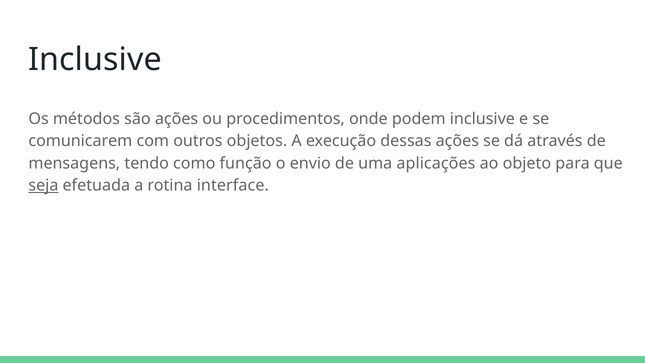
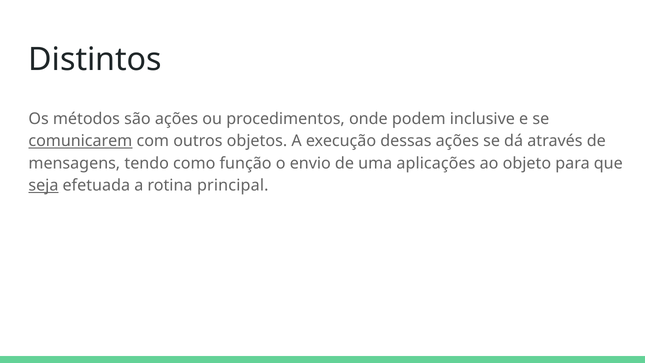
Inclusive at (95, 59): Inclusive -> Distintos
comunicarem underline: none -> present
interface: interface -> principal
